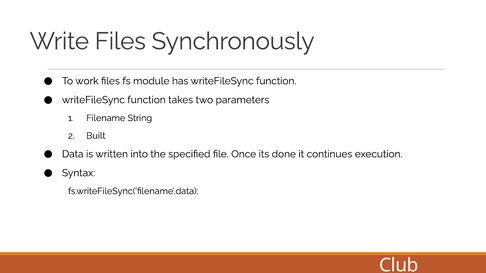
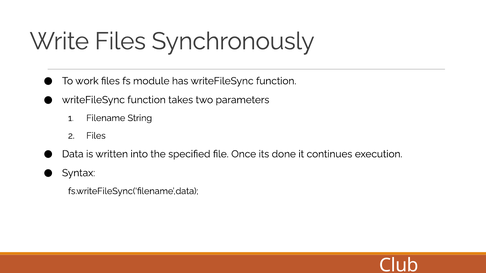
Built at (96, 136): Built -> Files
